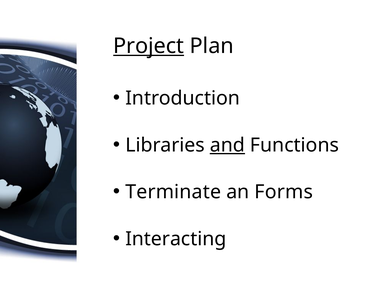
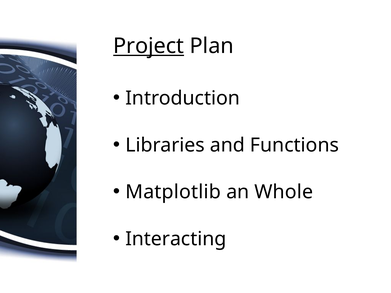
and underline: present -> none
Terminate: Terminate -> Matplotlib
Forms: Forms -> Whole
